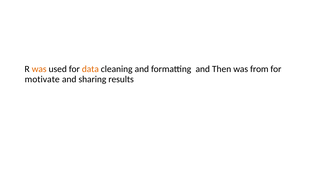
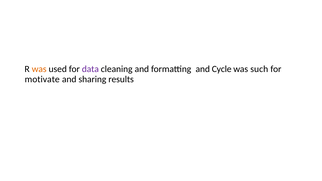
data colour: orange -> purple
Then: Then -> Cycle
from: from -> such
